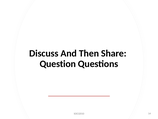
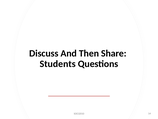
Question: Question -> Students
